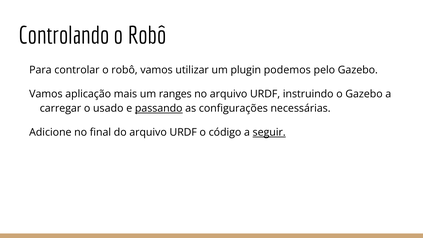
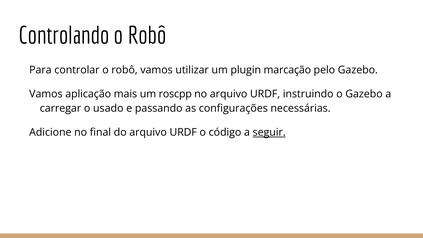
podemos: podemos -> marcação
ranges: ranges -> roscpp
passando underline: present -> none
